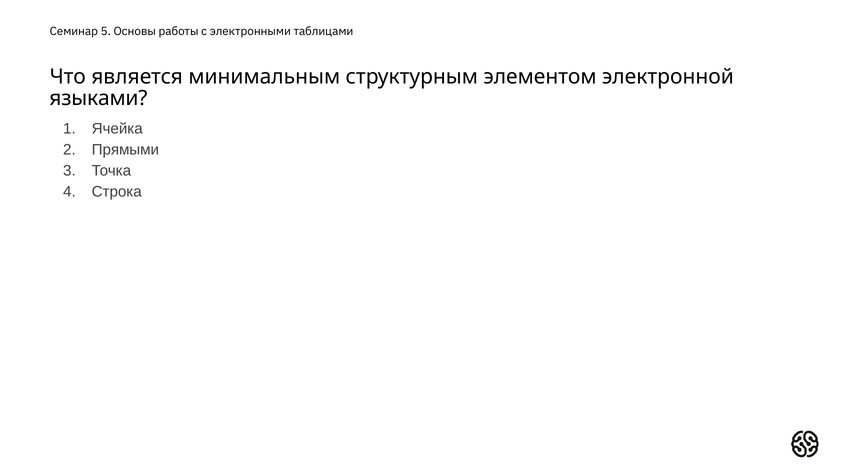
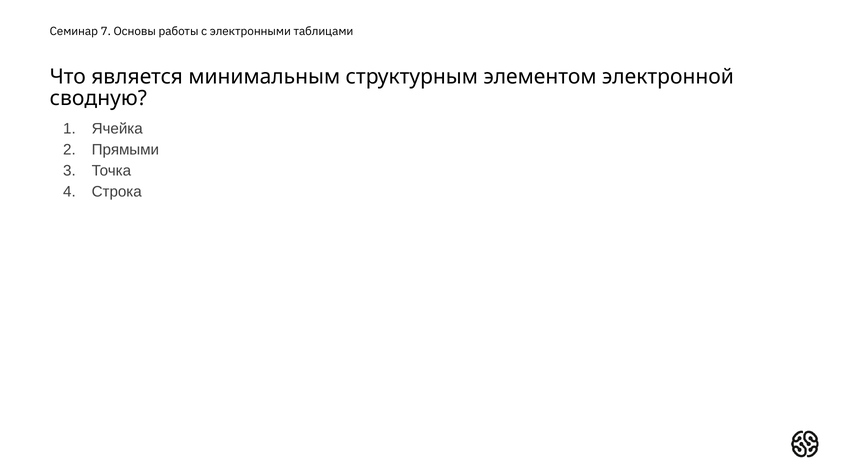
5: 5 -> 7
языками: языками -> сводную
